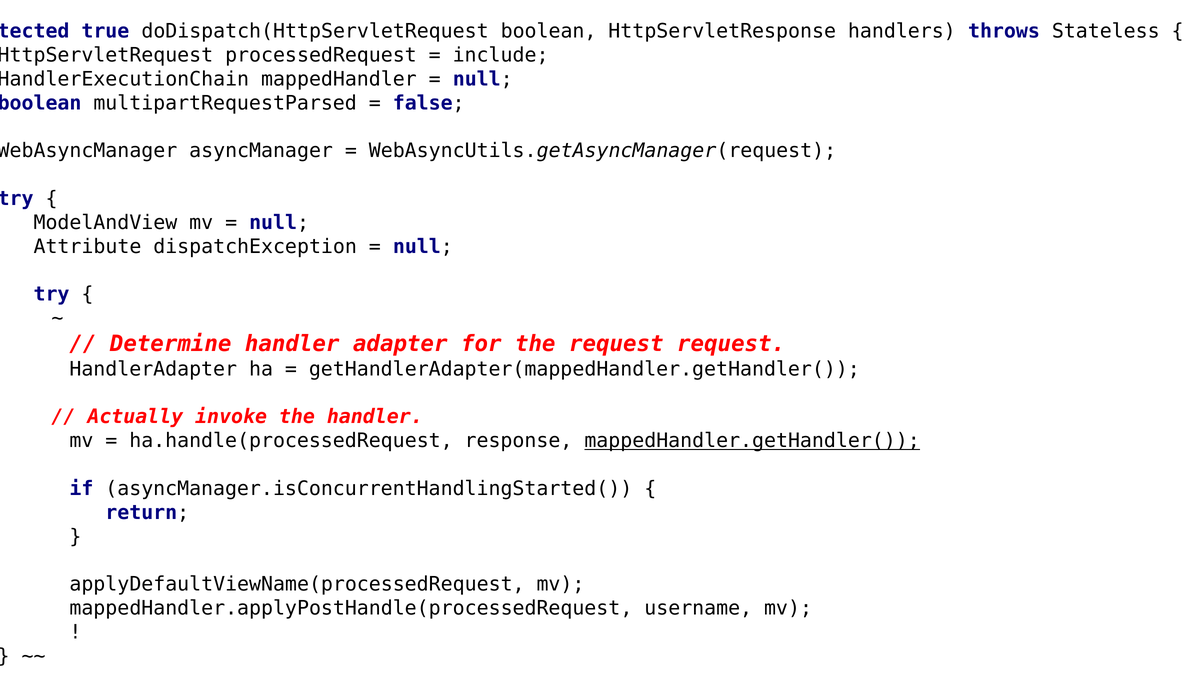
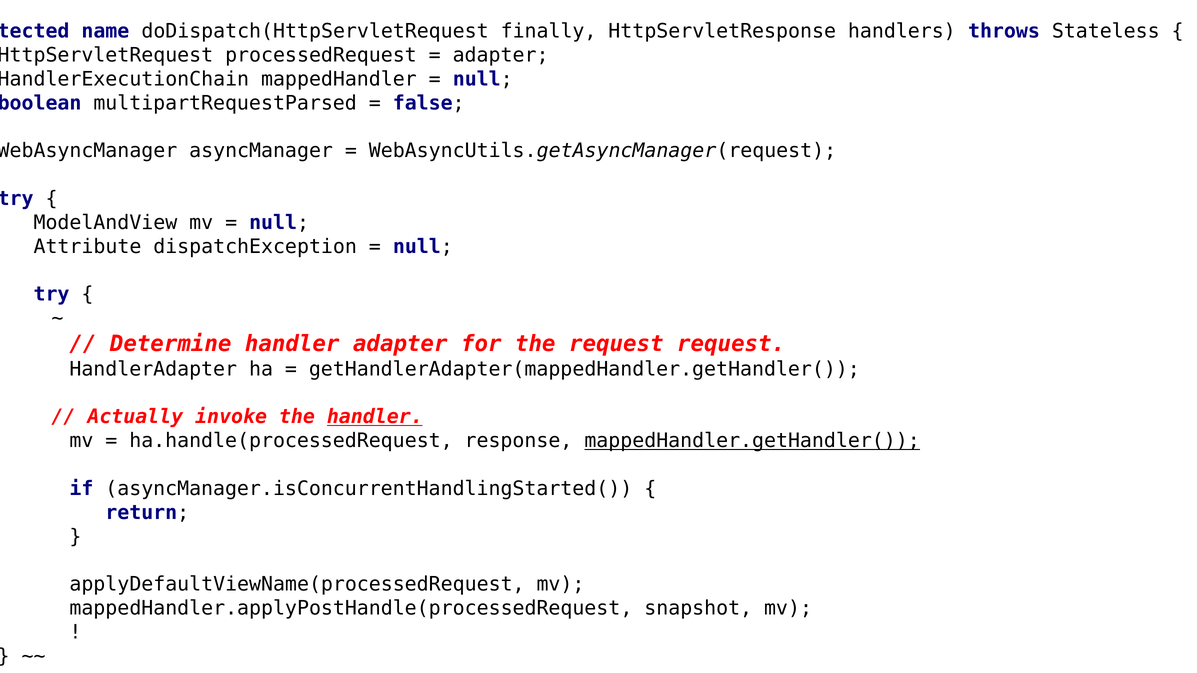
true: true -> name
doDispatch(HttpServletRequest boolean: boolean -> finally
include at (501, 55): include -> adapter
handler at (375, 417) underline: none -> present
username: username -> snapshot
